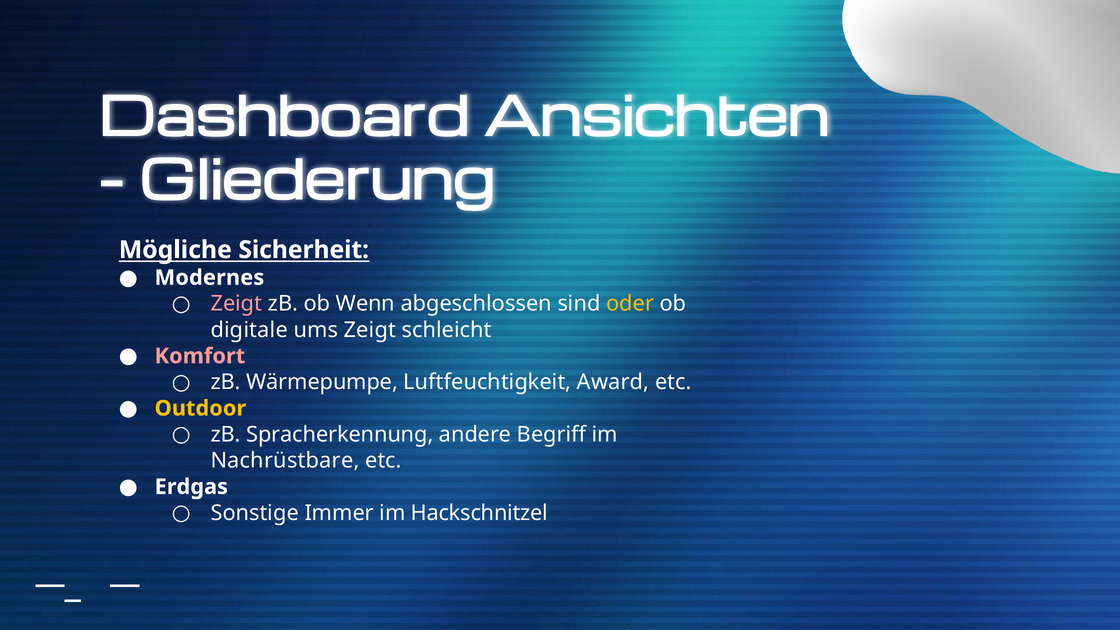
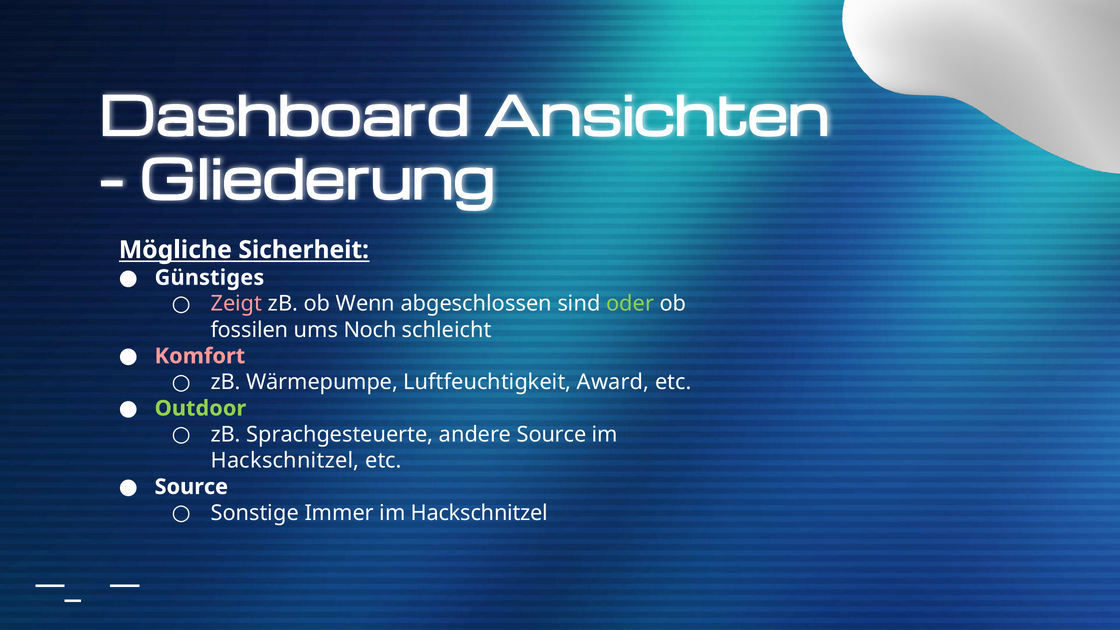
Modernes: Modernes -> Günstiges
oder colour: yellow -> light green
digitale: digitale -> fossilen
ums Zeigt: Zeigt -> Noch
Outdoor colour: yellow -> light green
Spracherkennung: Spracherkennung -> Sprachgesteuerte
andere Begriff: Begriff -> Source
Nachrüstbare at (285, 461): Nachrüstbare -> Hackschnitzel
Erdgas at (191, 487): Erdgas -> Source
